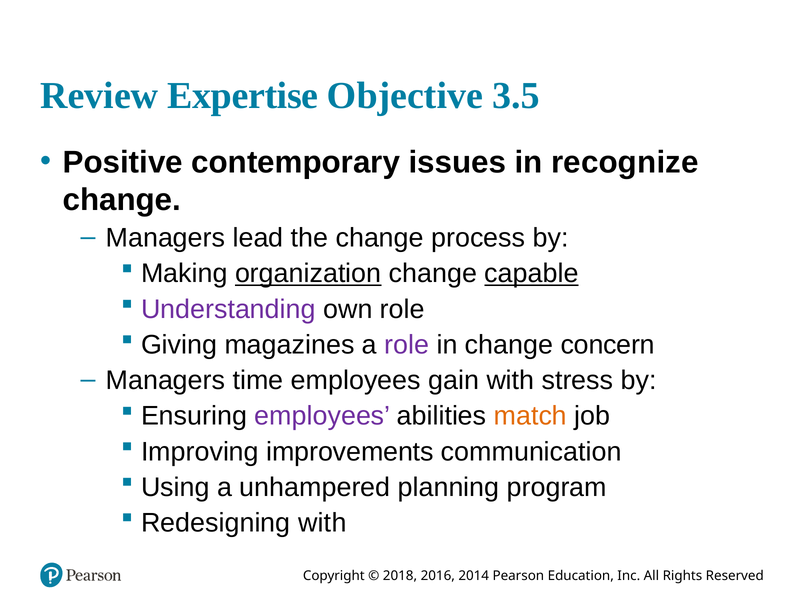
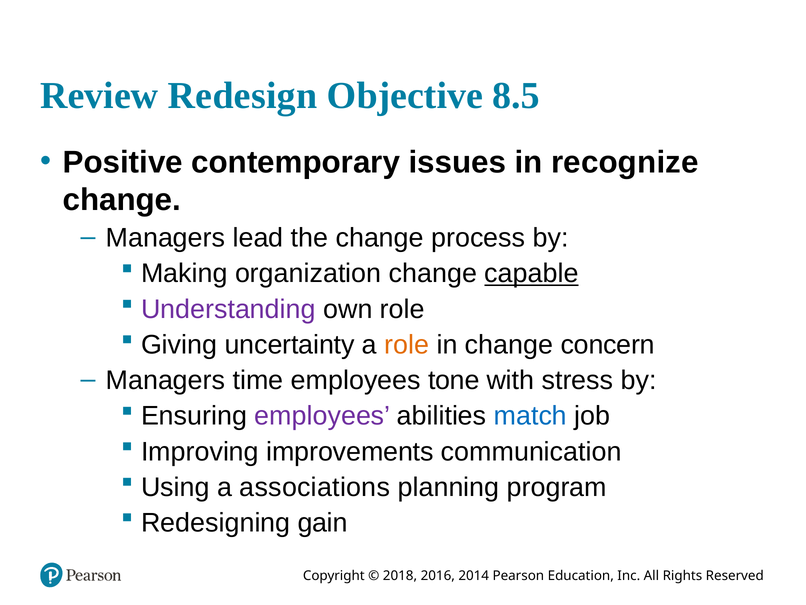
Expertise: Expertise -> Redesign
3.5: 3.5 -> 8.5
organization underline: present -> none
magazines: magazines -> uncertainty
role at (407, 345) colour: purple -> orange
gain: gain -> tone
match colour: orange -> blue
unhampered: unhampered -> associations
Redesigning with: with -> gain
